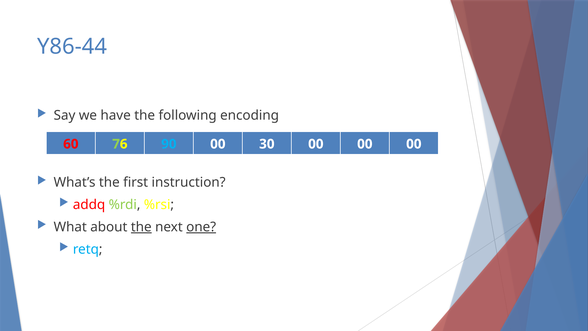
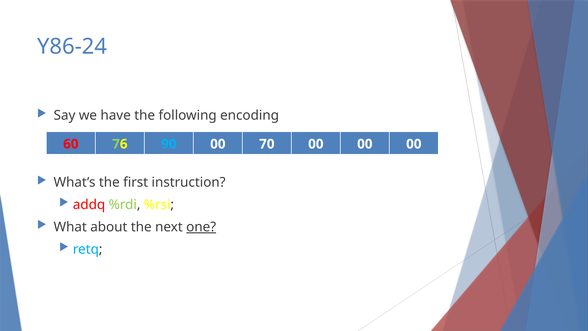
Y86-44: Y86-44 -> Y86-24
30: 30 -> 70
the at (141, 227) underline: present -> none
